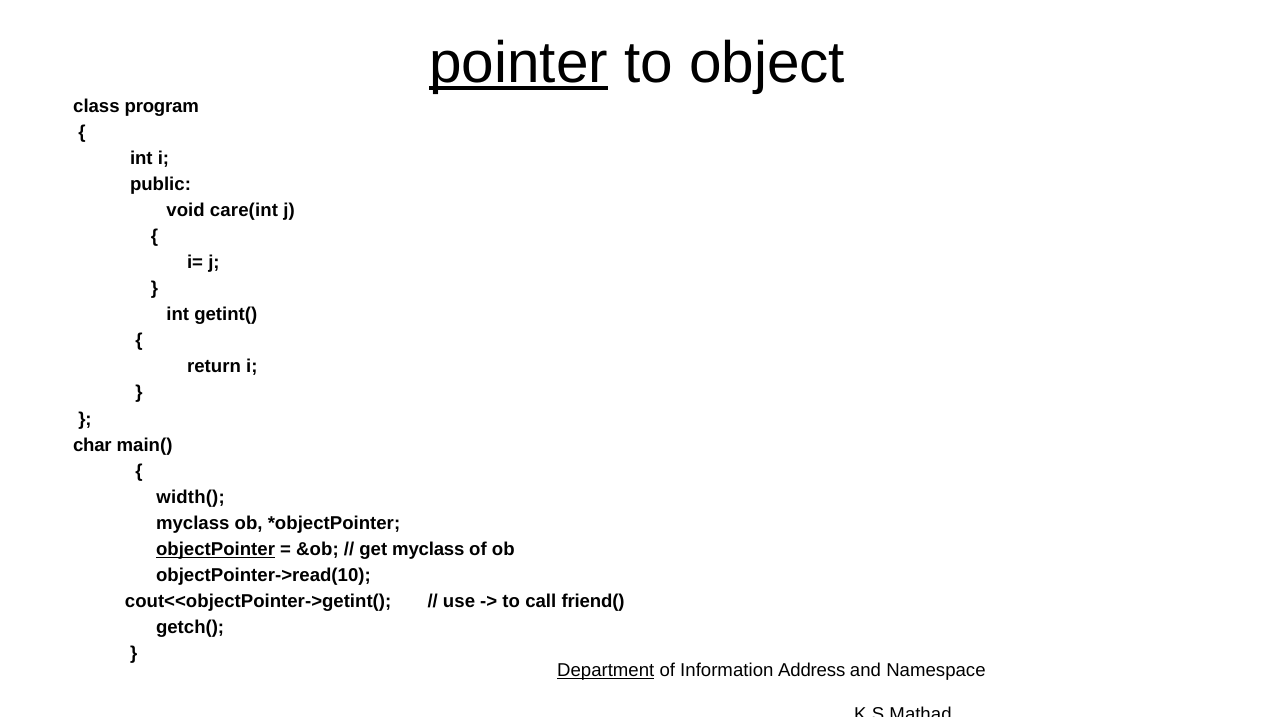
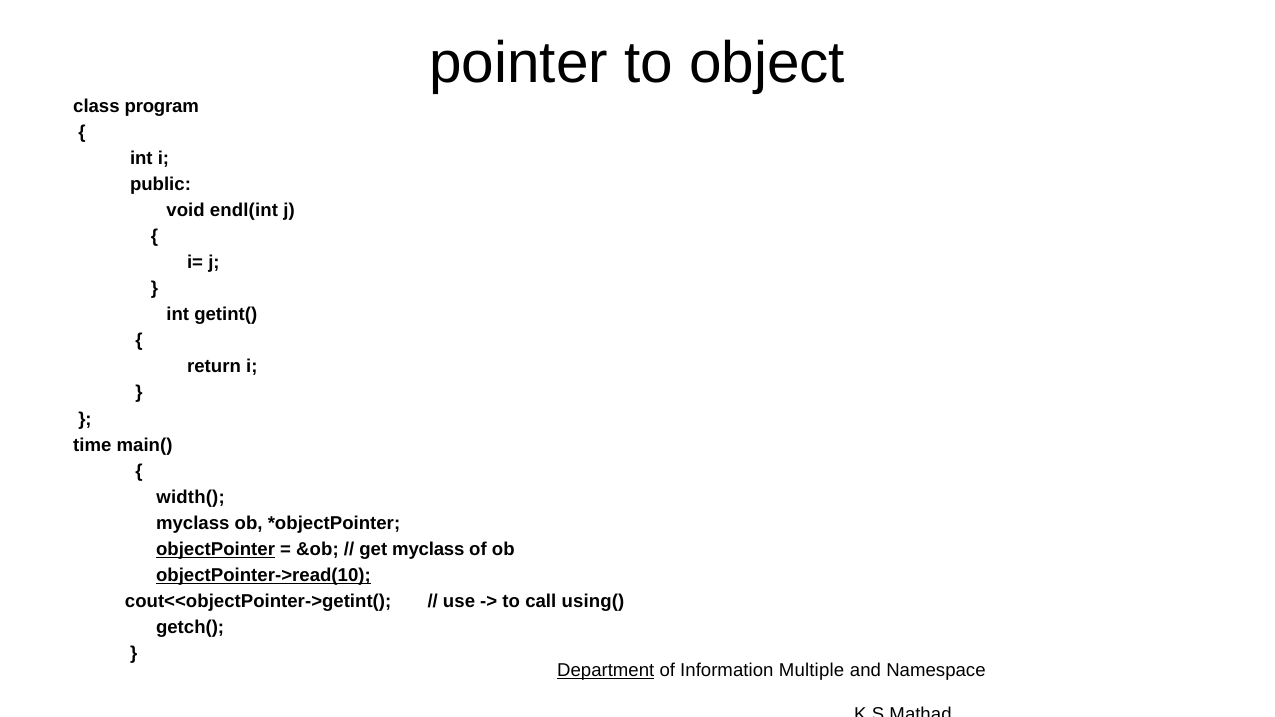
pointer underline: present -> none
care(int: care(int -> endl(int
char: char -> time
objectPointer->read(10 underline: none -> present
friend(: friend( -> using(
Address: Address -> Multiple
